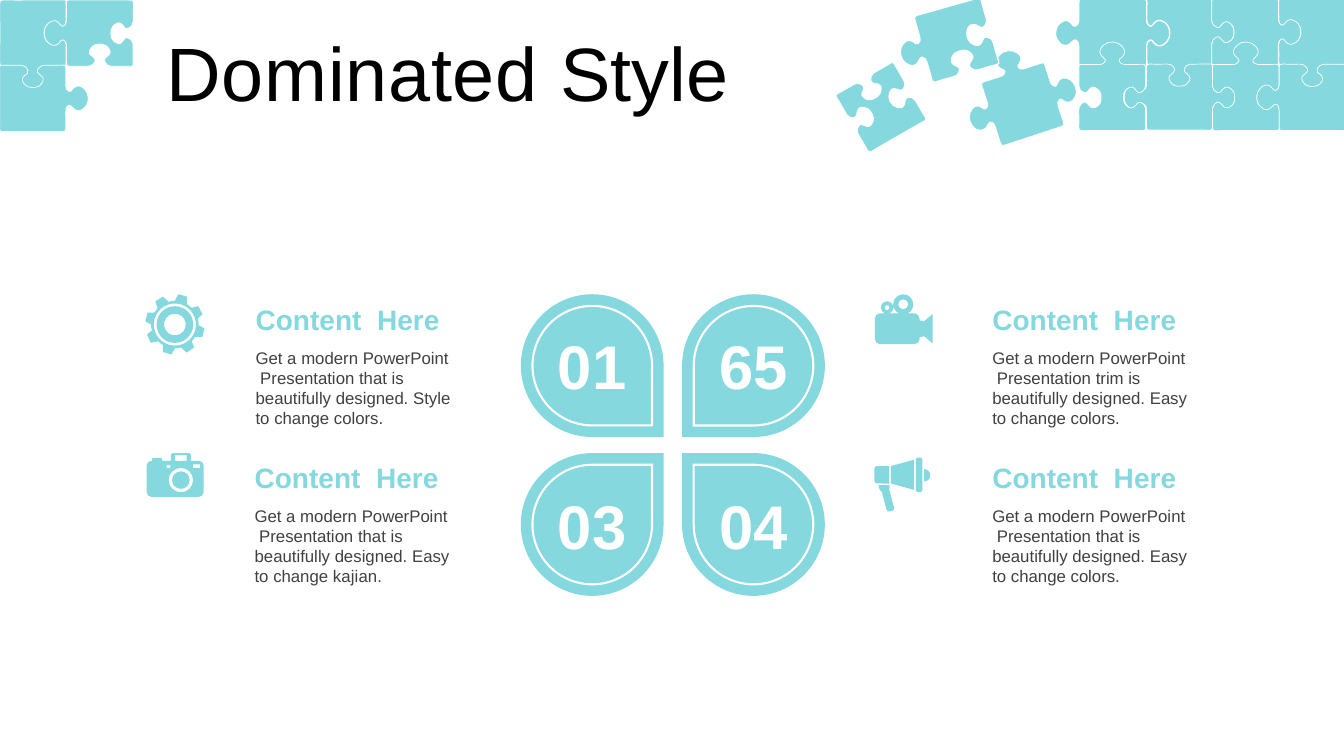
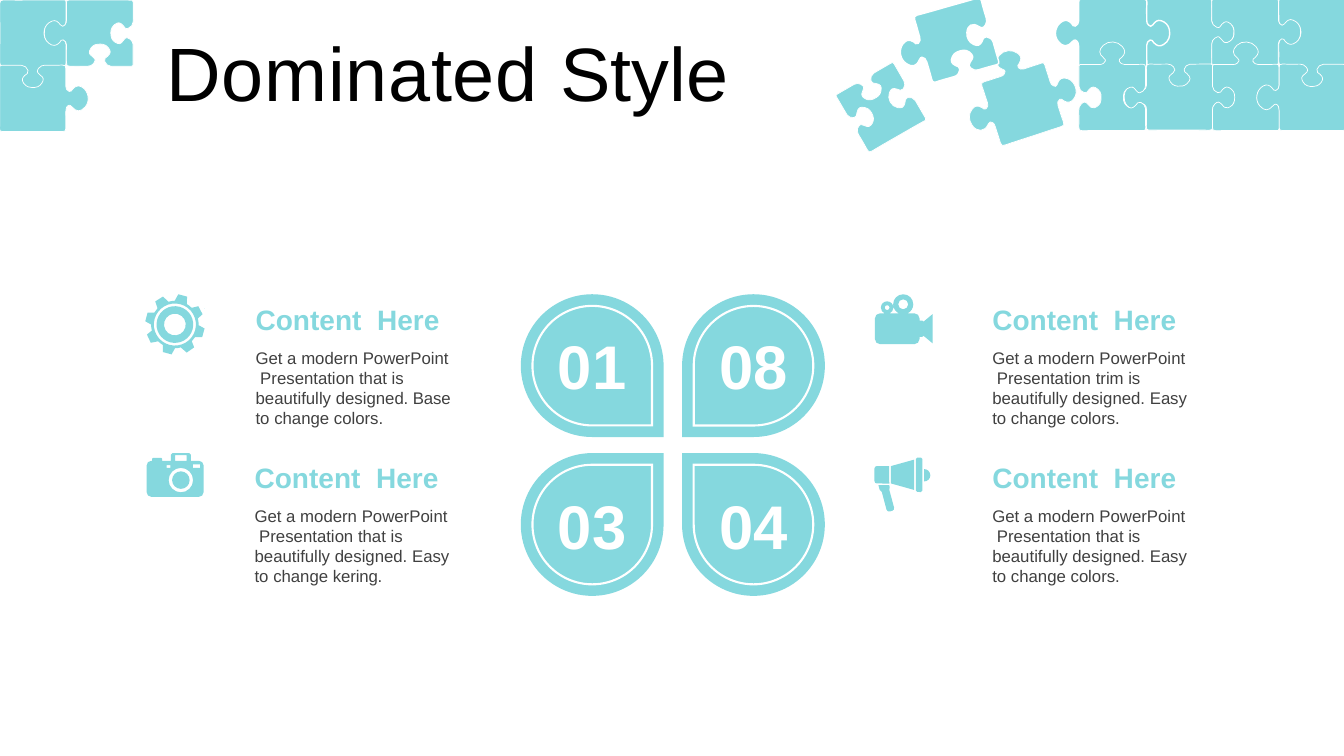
65: 65 -> 08
designed Style: Style -> Base
kajian: kajian -> kering
